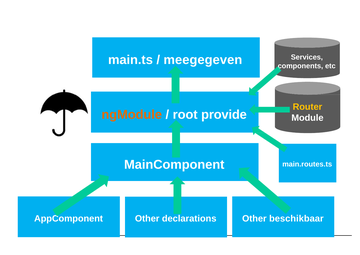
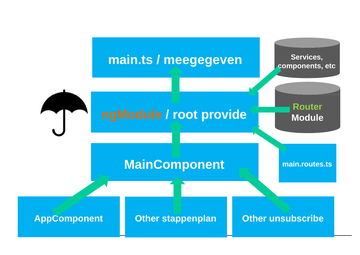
Router colour: yellow -> light green
declarations: declarations -> stappenplan
beschikbaar: beschikbaar -> unsubscribe
